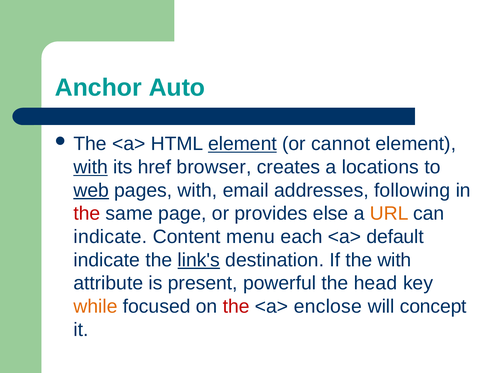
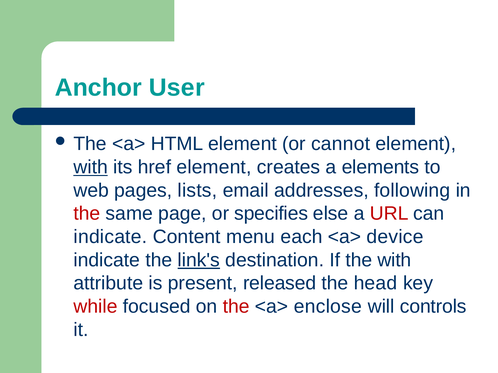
Auto: Auto -> User
element at (242, 144) underline: present -> none
href browser: browser -> element
locations: locations -> elements
web underline: present -> none
pages with: with -> lists
provides: provides -> specifies
URL colour: orange -> red
default: default -> device
powerful: powerful -> released
while colour: orange -> red
concept: concept -> controls
